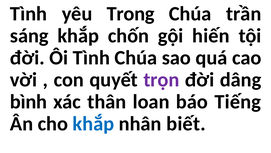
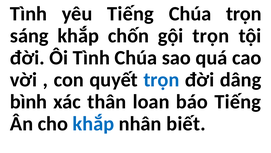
yêu Trong: Trong -> Tiếng
Chúa trần: trần -> trọn
gội hiến: hiến -> trọn
trọn at (161, 79) colour: purple -> blue
